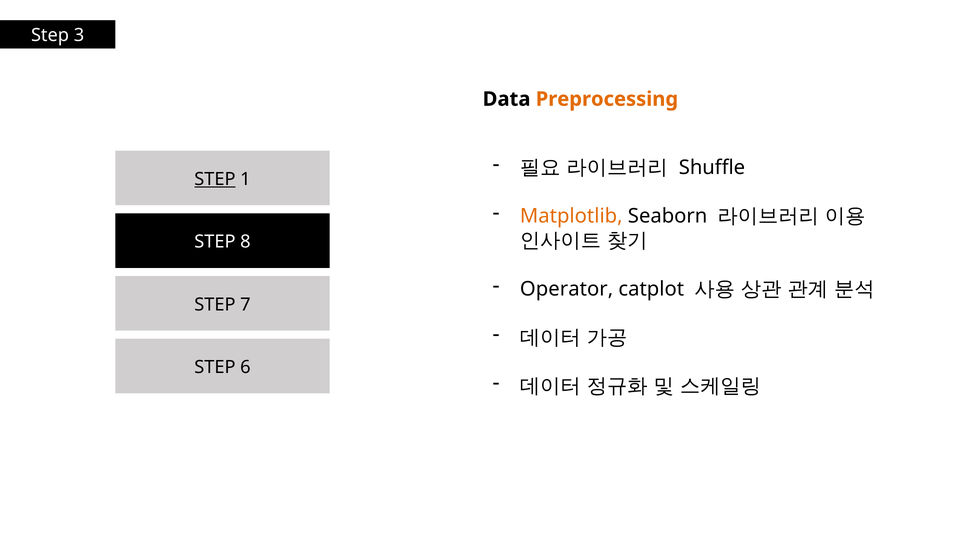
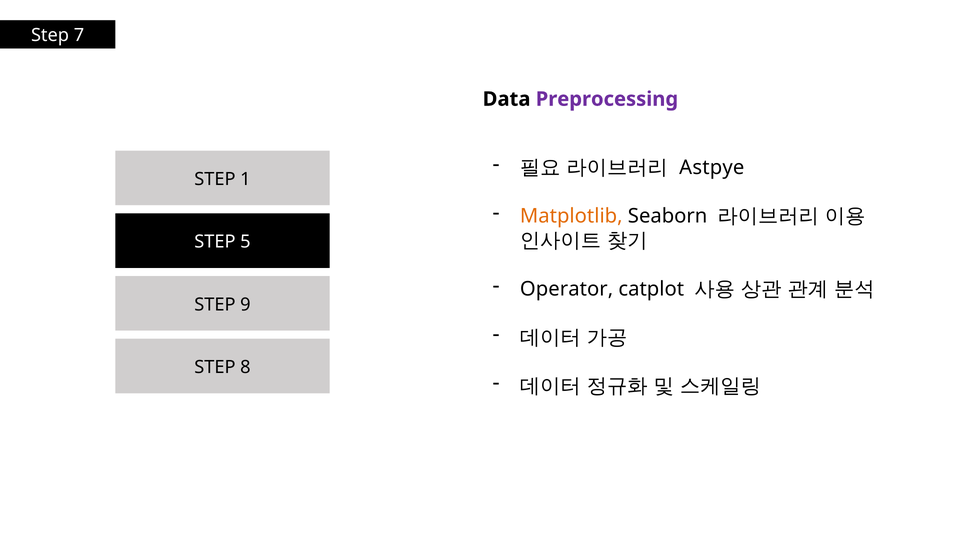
3: 3 -> 7
Preprocessing colour: orange -> purple
Shuffle: Shuffle -> Astpye
STEP at (215, 179) underline: present -> none
8: 8 -> 5
7: 7 -> 9
6: 6 -> 8
